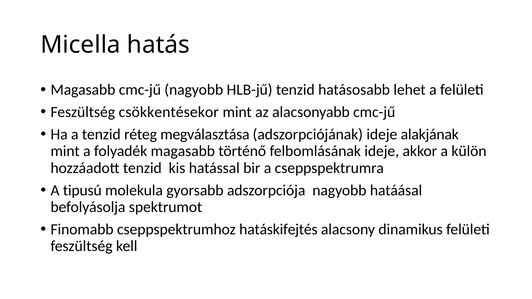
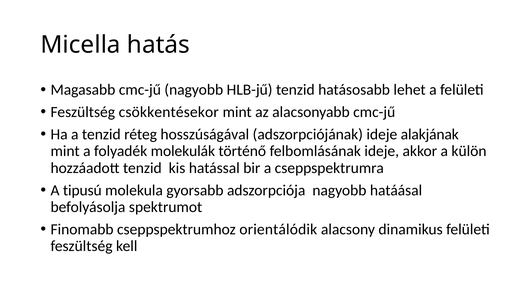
megválasztása: megválasztása -> hosszúságával
folyadék magasabb: magasabb -> molekulák
hatáskifejtés: hatáskifejtés -> orientálódik
